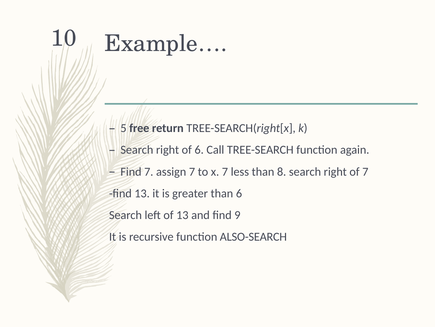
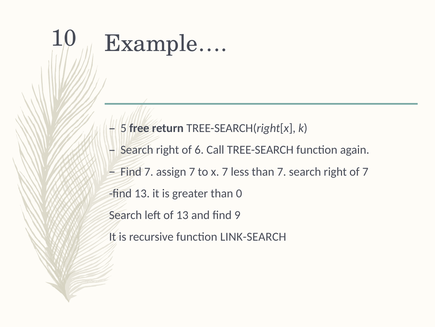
than 8: 8 -> 7
than 6: 6 -> 0
ALSO-SEARCH: ALSO-SEARCH -> LINK-SEARCH
